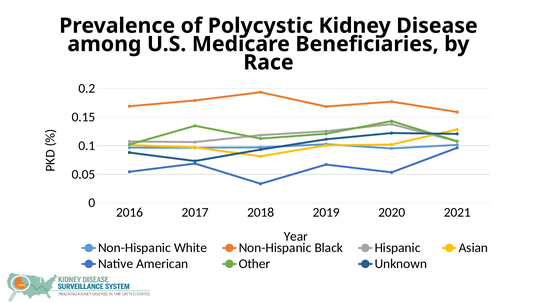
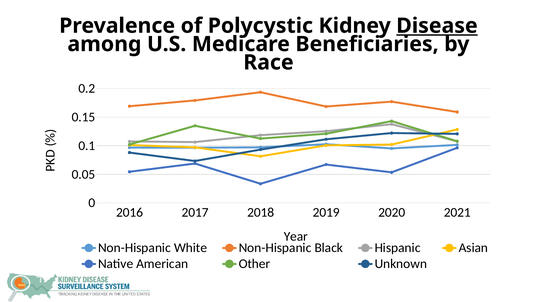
Disease underline: none -> present
